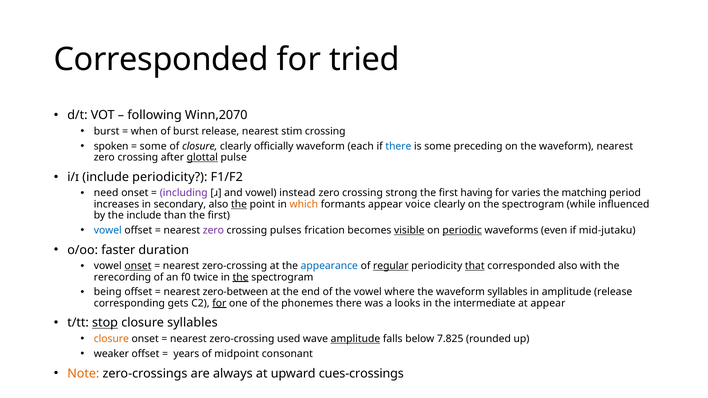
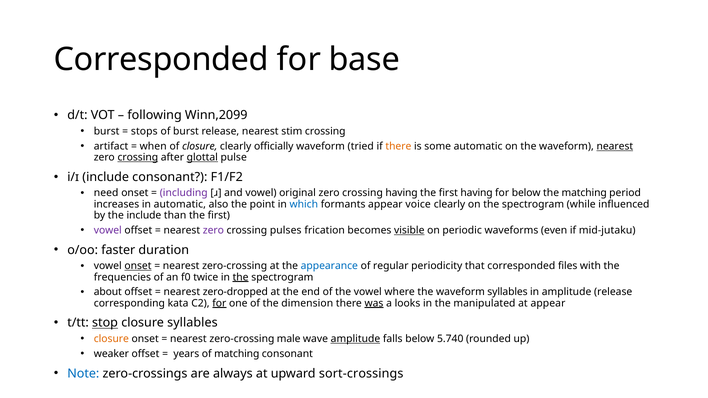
tried: tried -> base
Winn,2070: Winn,2070 -> Winn,2099
when: when -> stops
spoken: spoken -> artifact
some at (153, 146): some -> when
each: each -> tried
there at (398, 146) colour: blue -> orange
some preceding: preceding -> automatic
nearest at (615, 146) underline: none -> present
crossing at (138, 157) underline: none -> present
include periodicity: periodicity -> consonant
instead: instead -> original
crossing strong: strong -> having
for varies: varies -> below
in secondary: secondary -> automatic
the at (239, 204) underline: present -> none
which colour: orange -> blue
vowel at (108, 230) colour: blue -> purple
periodic underline: present -> none
regular underline: present -> none
that underline: present -> none
corresponded also: also -> files
rerecording: rerecording -> frequencies
being: being -> about
zero-between: zero-between -> zero-dropped
gets: gets -> kata
phonemes: phonemes -> dimension
was underline: none -> present
intermediate: intermediate -> manipulated
used: used -> male
7.825: 7.825 -> 5.740
of midpoint: midpoint -> matching
Note colour: orange -> blue
cues-crossings: cues-crossings -> sort-crossings
